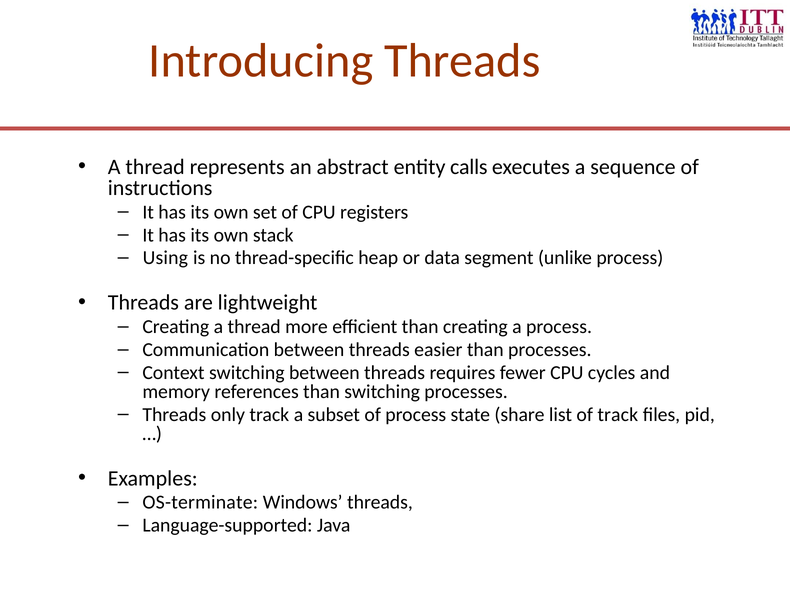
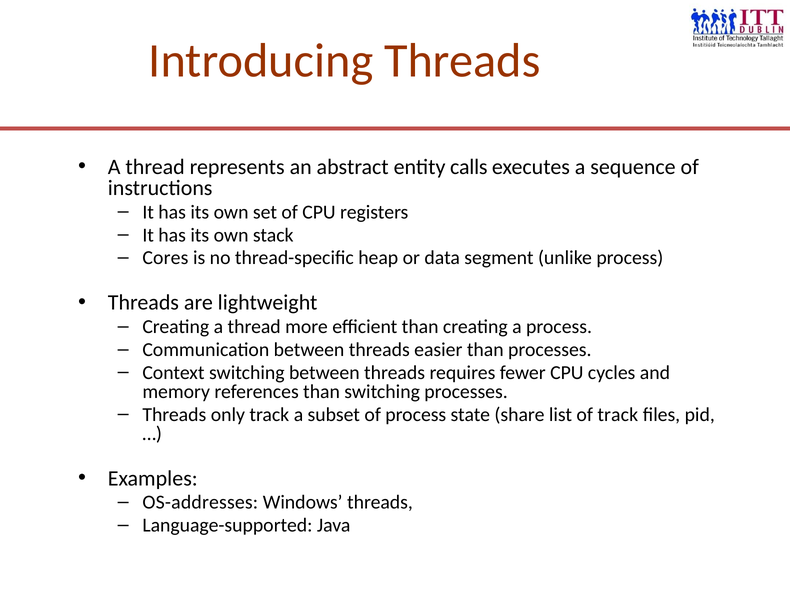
Using: Using -> Cores
OS-terminate: OS-terminate -> OS-addresses
